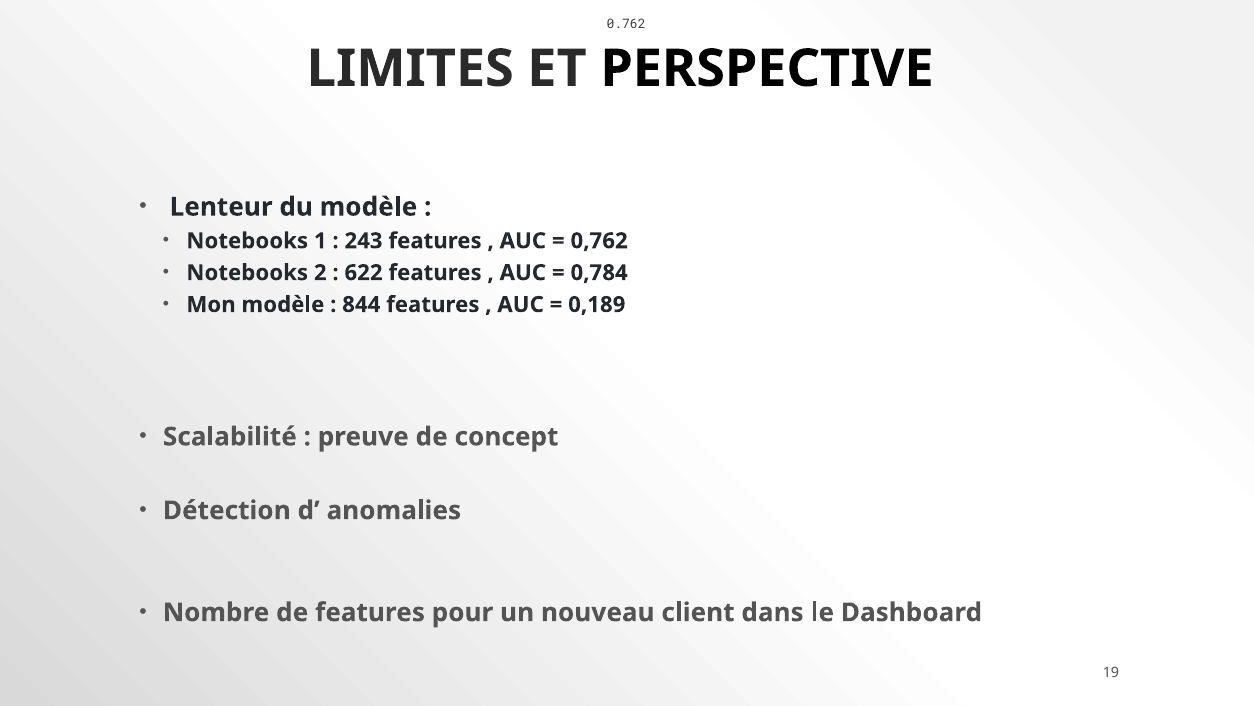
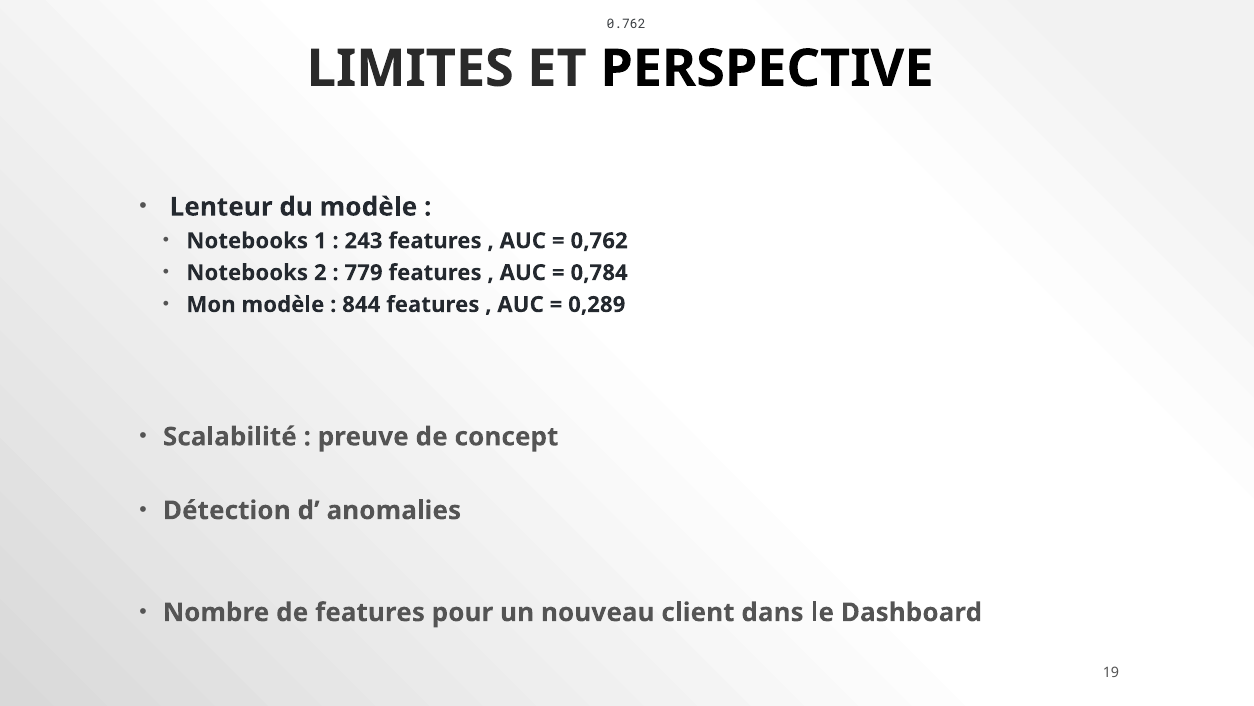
622: 622 -> 779
0,189: 0,189 -> 0,289
